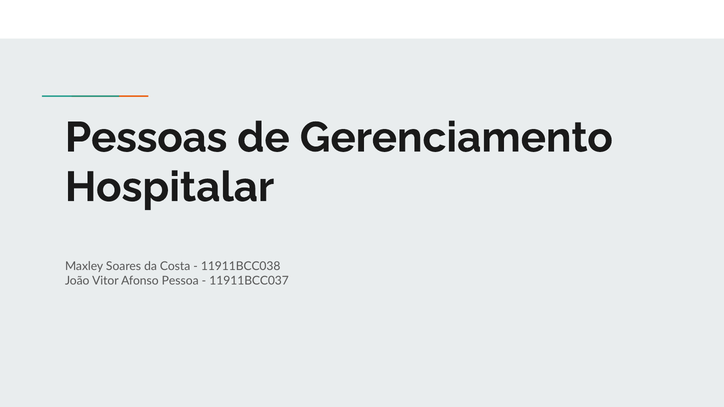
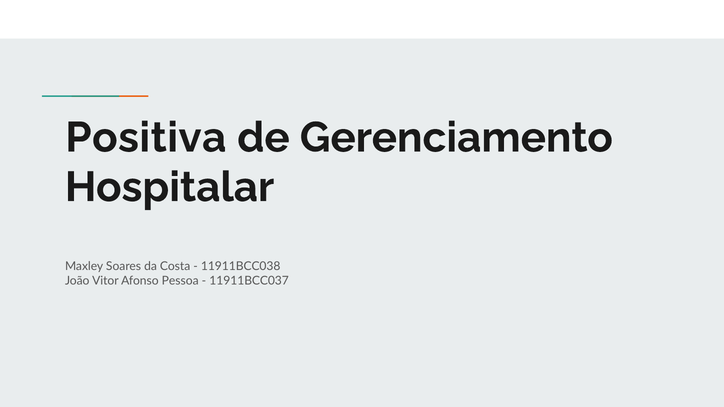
Pessoas: Pessoas -> Positiva
